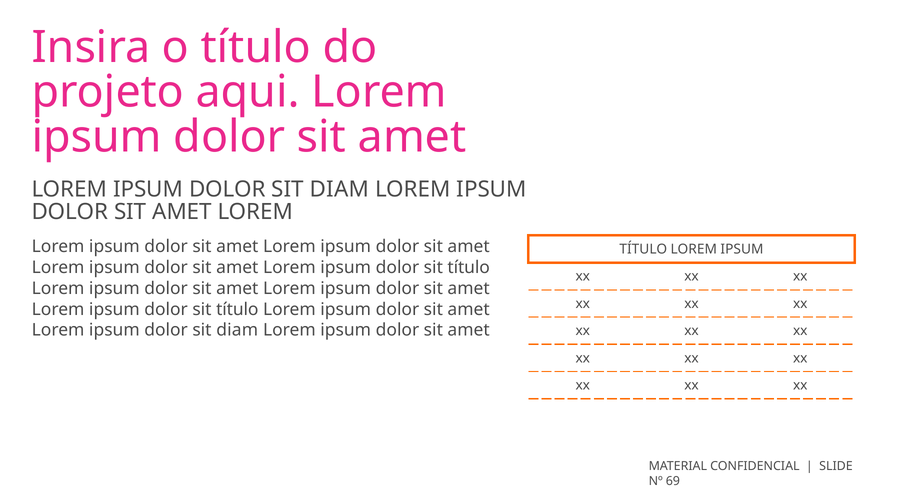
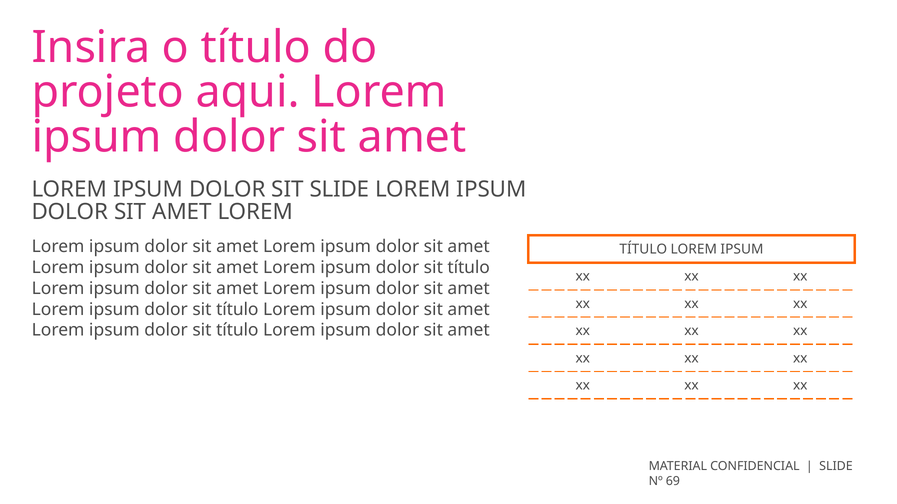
DIAM at (339, 190): DIAM -> SLIDE
diam at (237, 331): diam -> título
